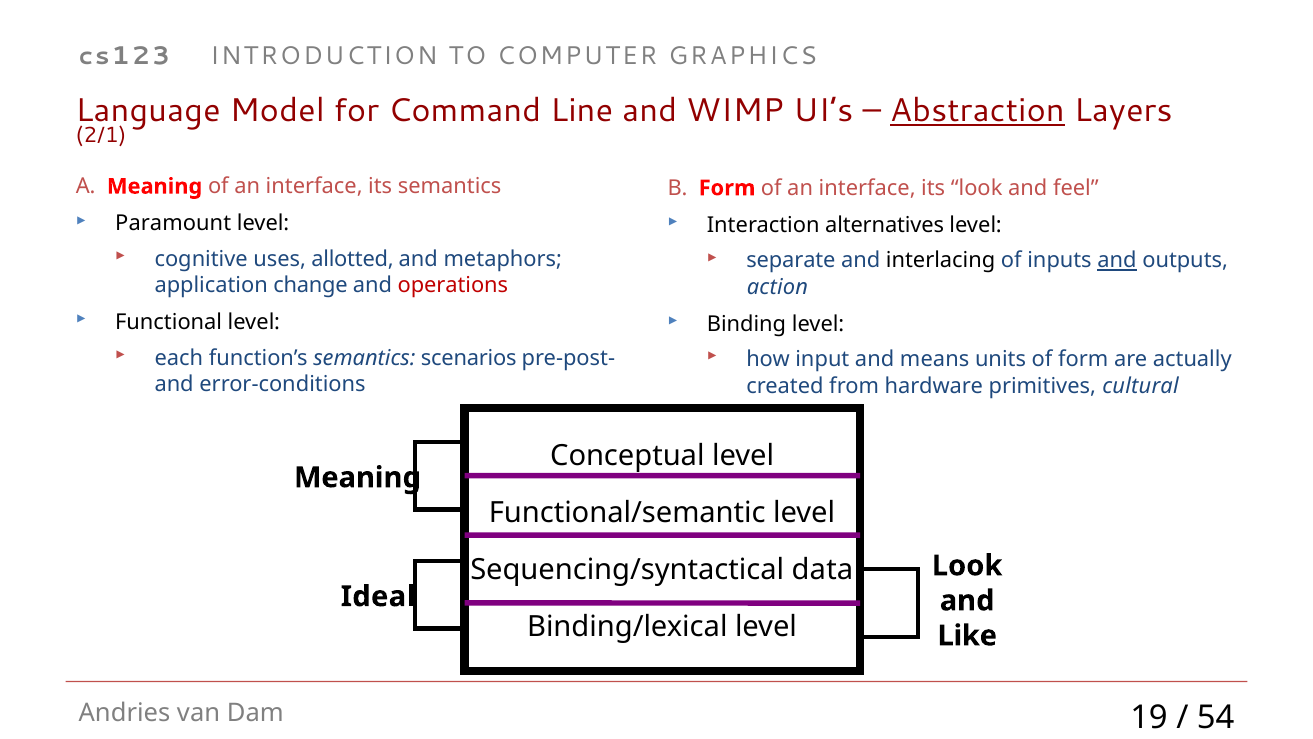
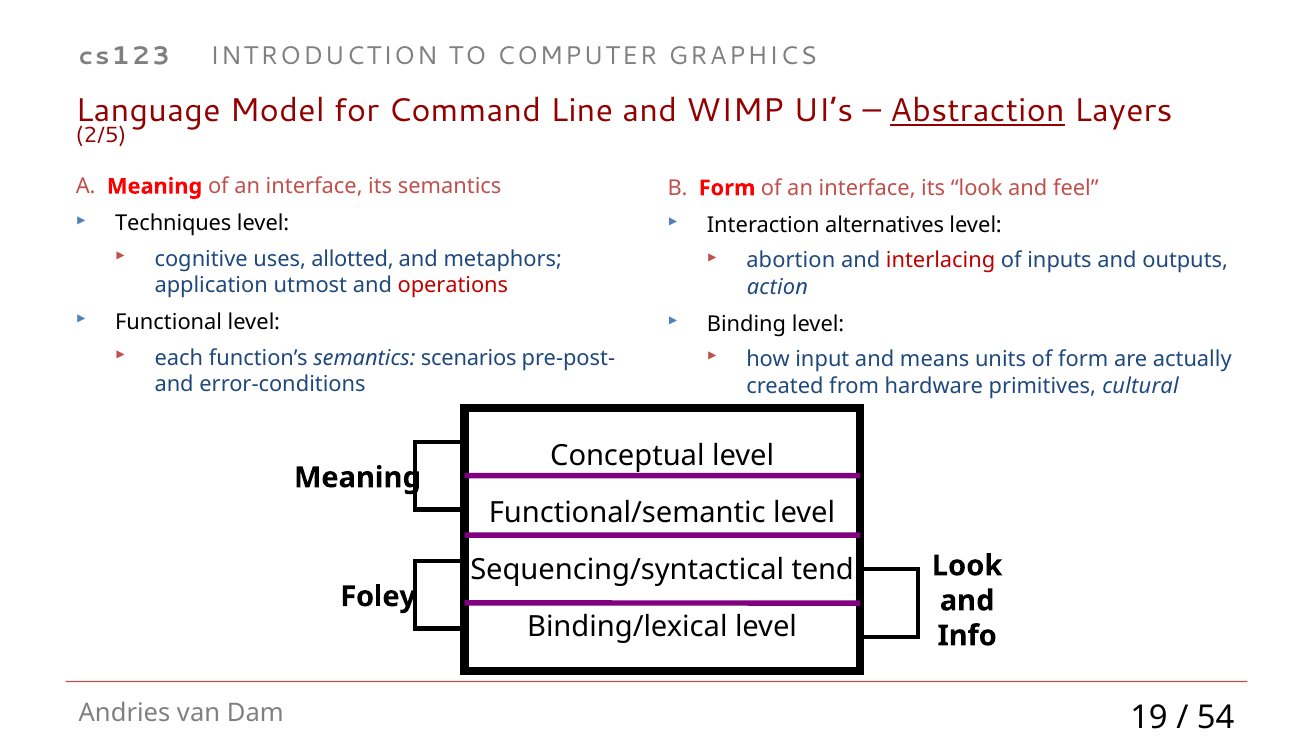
2/1: 2/1 -> 2/5
Paramount: Paramount -> Techniques
separate: separate -> abortion
interlacing colour: black -> red
and at (1117, 261) underline: present -> none
change: change -> utmost
data: data -> tend
Ideal: Ideal -> Foley
Like: Like -> Info
